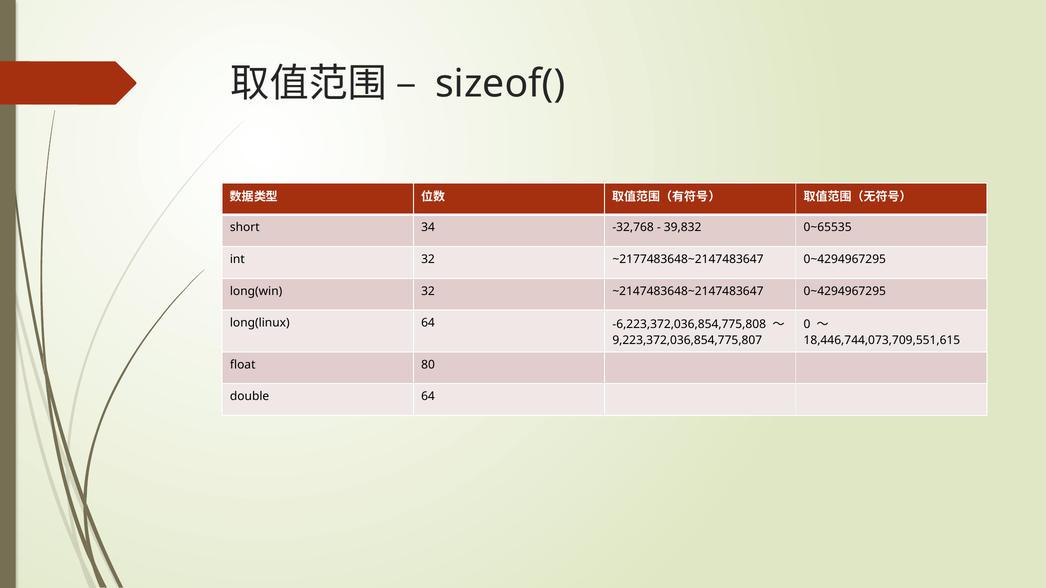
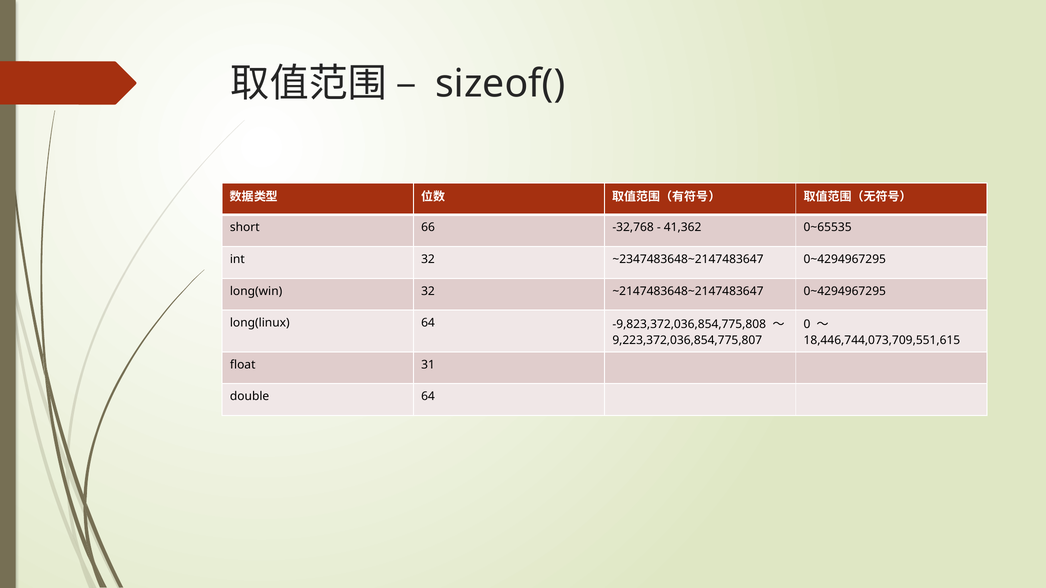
34: 34 -> 66
39,832: 39,832 -> 41,362
~2177483648~2147483647: ~2177483648~2147483647 -> ~2347483648~2147483647
-6,223,372,036,854,775,808: -6,223,372,036,854,775,808 -> -9,823,372,036,854,775,808
80: 80 -> 31
